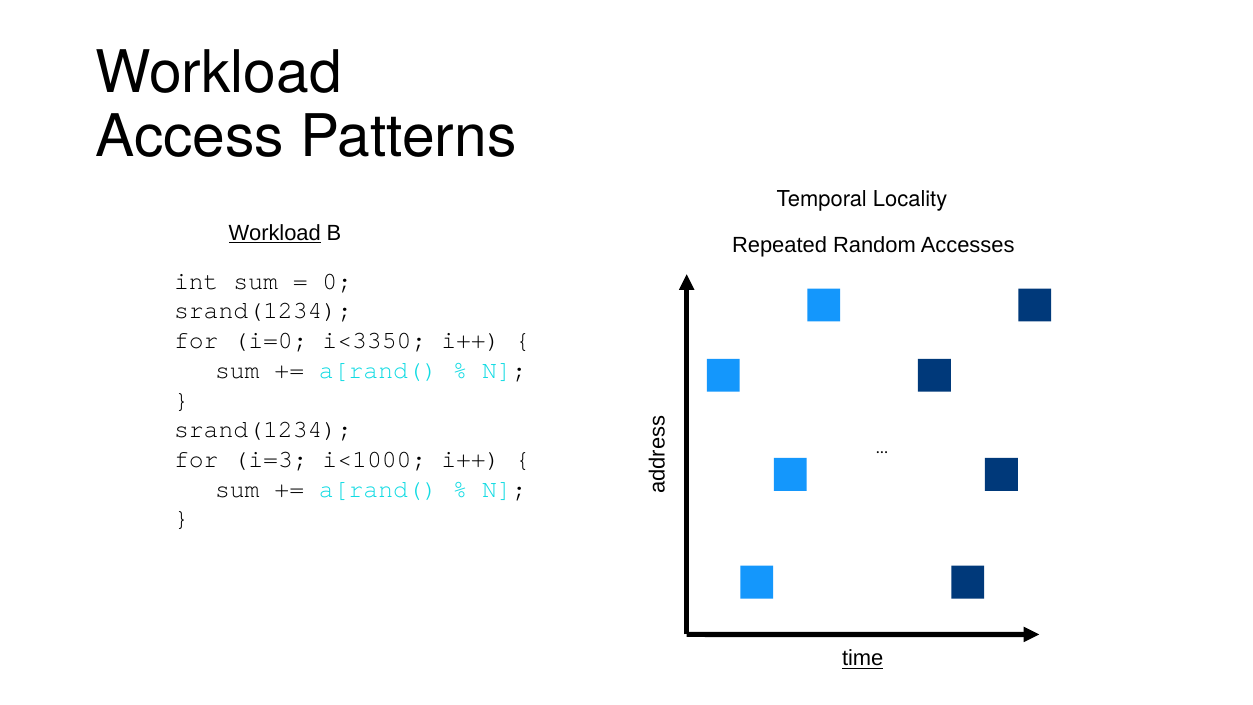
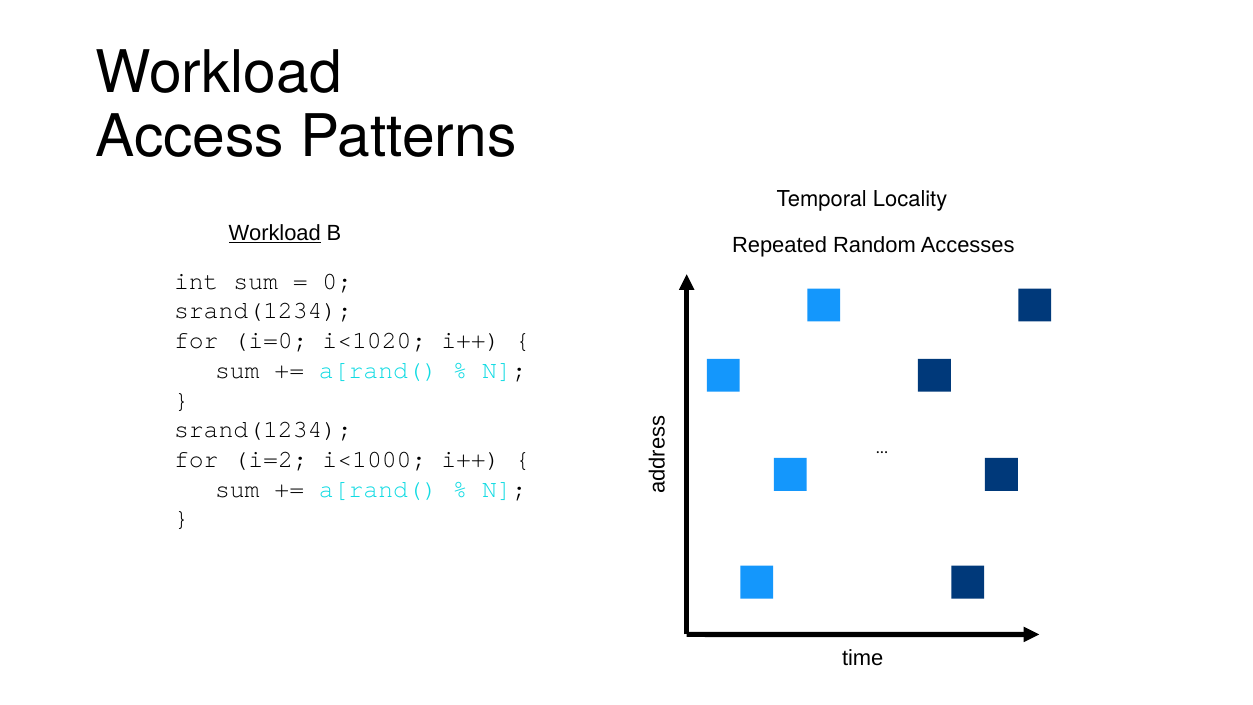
i<3350: i<3350 -> i<1020
i=3: i=3 -> i=2
time underline: present -> none
